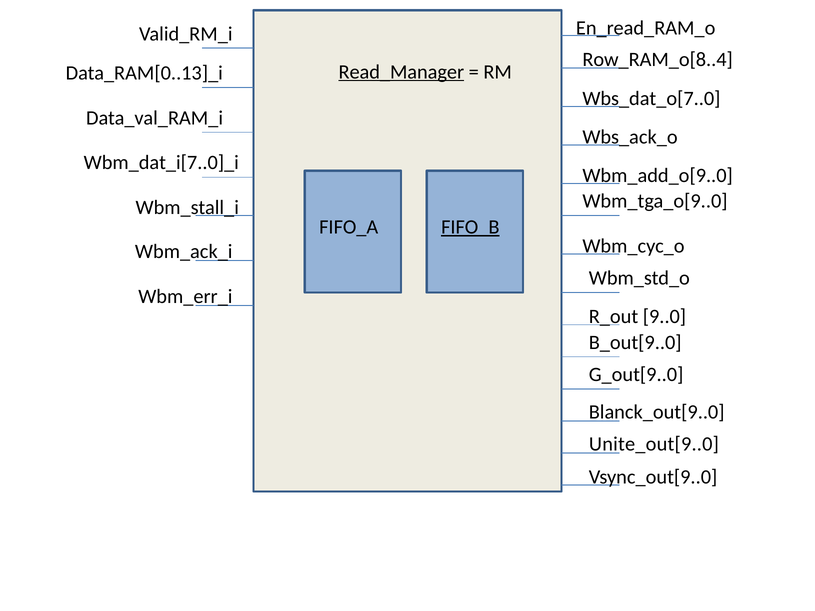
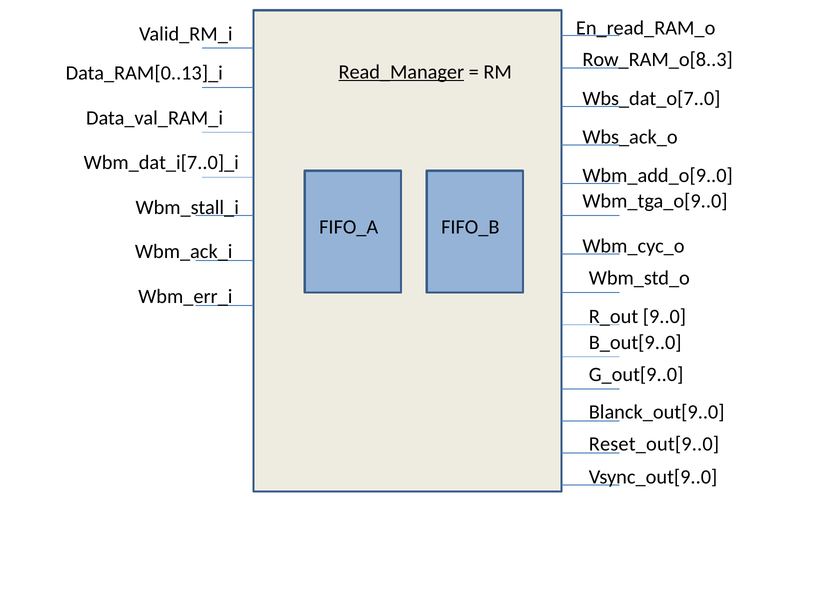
Row_RAM_o[8..4: Row_RAM_o[8..4 -> Row_RAM_o[8..3
FIFO_B underline: present -> none
Unite_out[9..0: Unite_out[9..0 -> Reset_out[9..0
